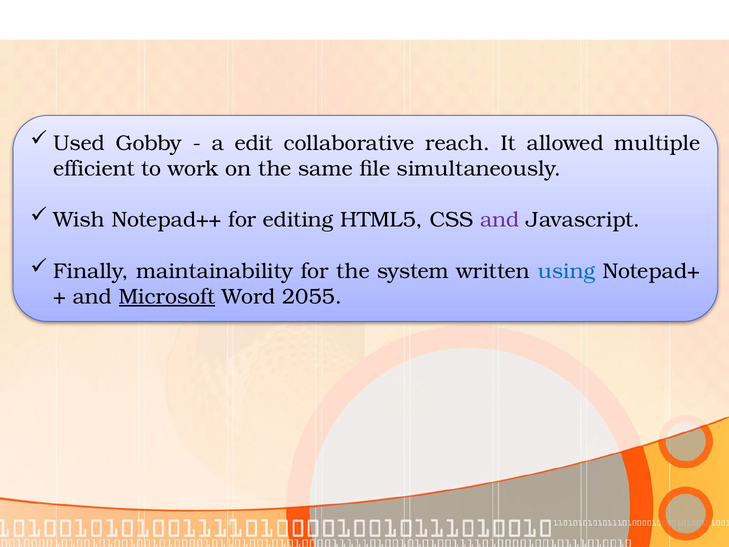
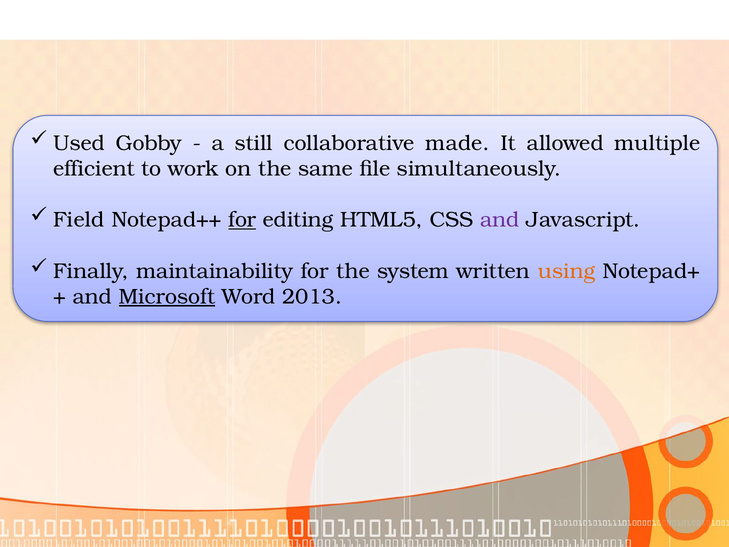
edit: edit -> still
reach: reach -> made
Wish: Wish -> Field
for at (242, 220) underline: none -> present
using colour: blue -> orange
2055: 2055 -> 2013
